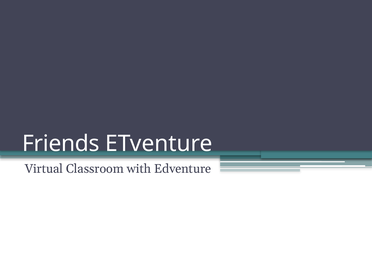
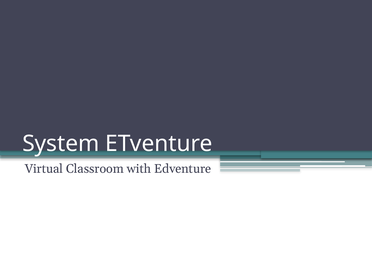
Friends: Friends -> System
